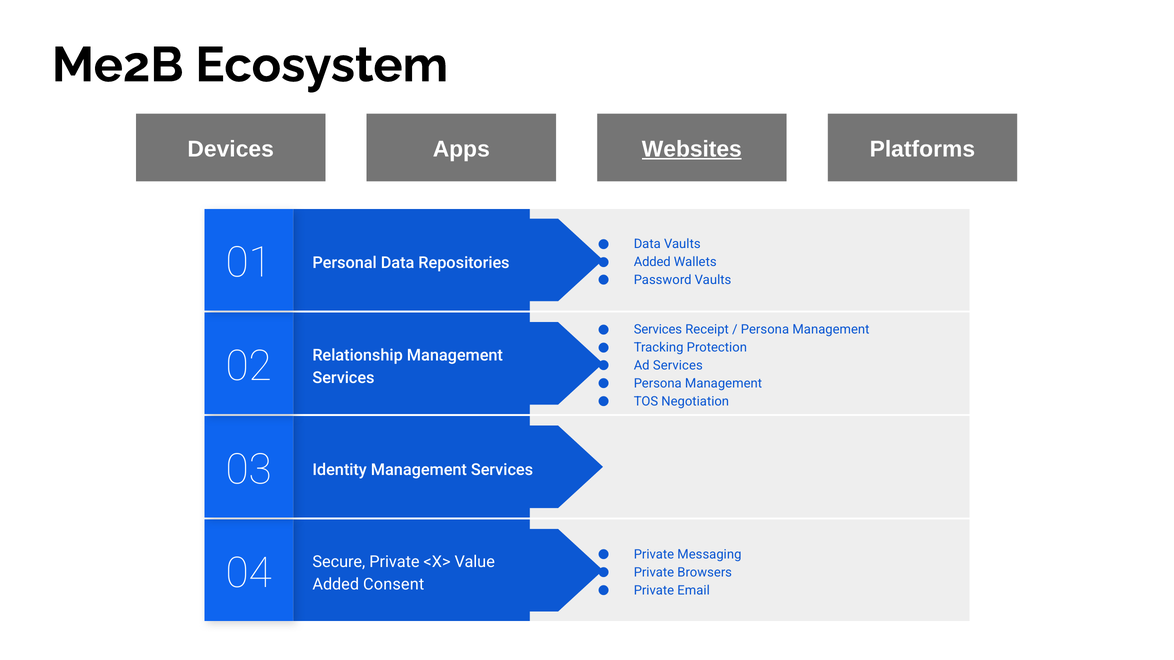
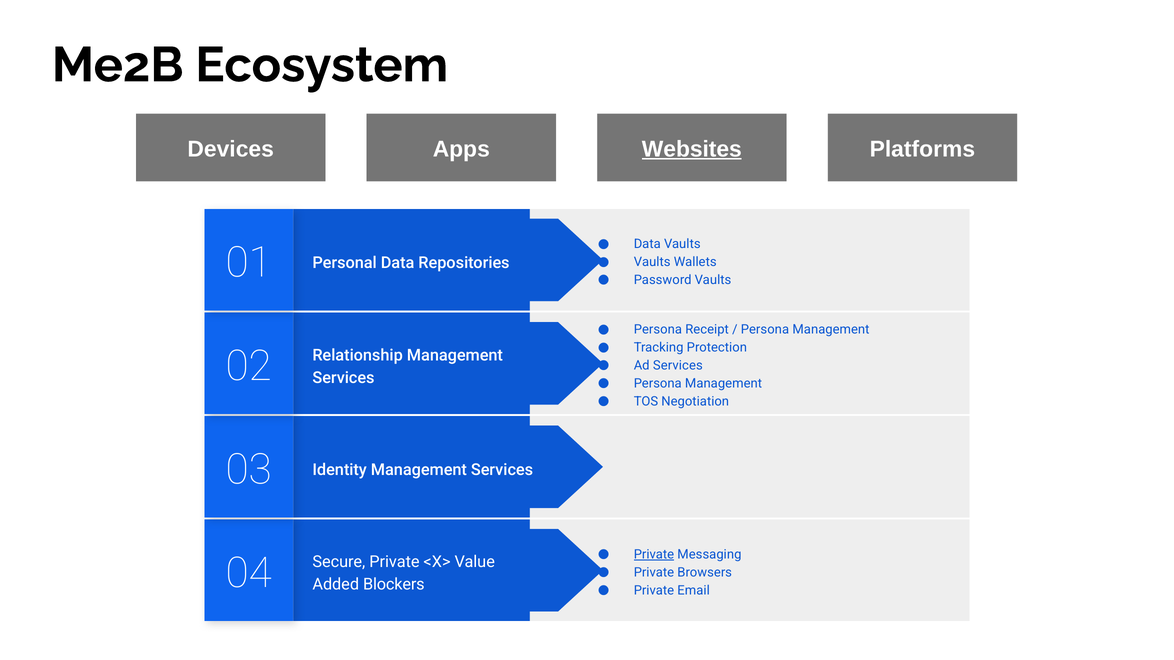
Added at (652, 262): Added -> Vaults
Services at (658, 330): Services -> Persona
Private at (654, 555) underline: none -> present
Consent: Consent -> Blockers
